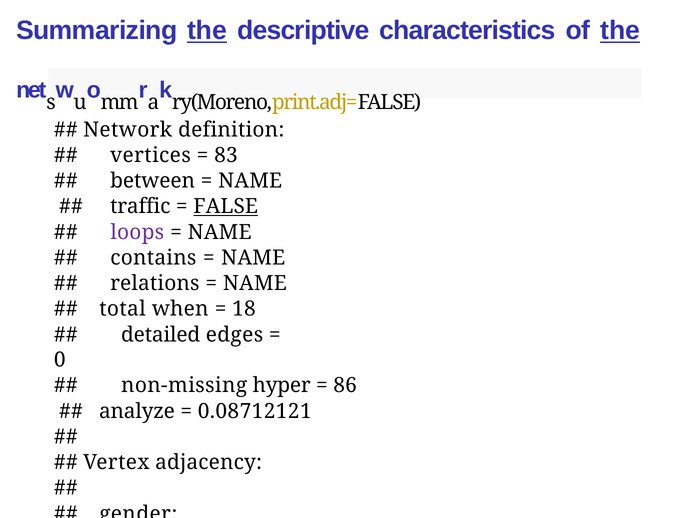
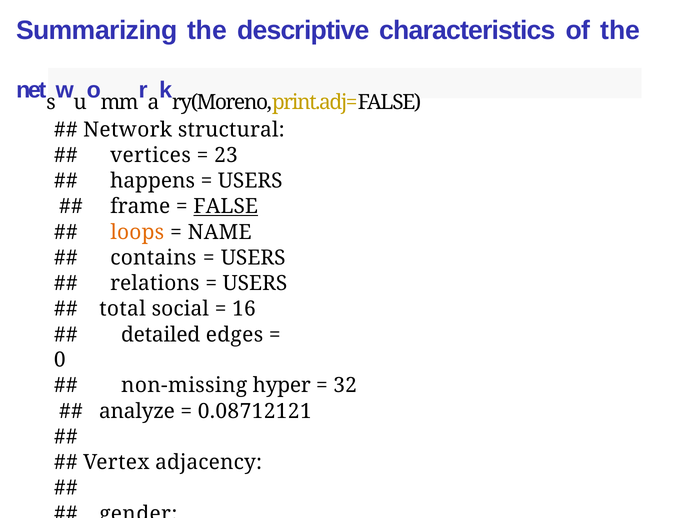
the at (207, 31) underline: present -> none
the at (620, 31) underline: present -> none
definition: definition -> structural
83: 83 -> 23
between: between -> happens
NAME at (250, 181): NAME -> USERS
traffic: traffic -> frame
loops colour: purple -> orange
NAME at (253, 258): NAME -> USERS
NAME at (255, 283): NAME -> USERS
when: when -> social
18: 18 -> 16
86: 86 -> 32
